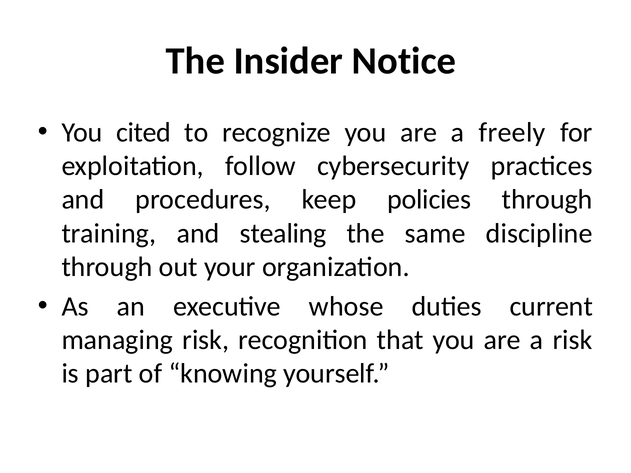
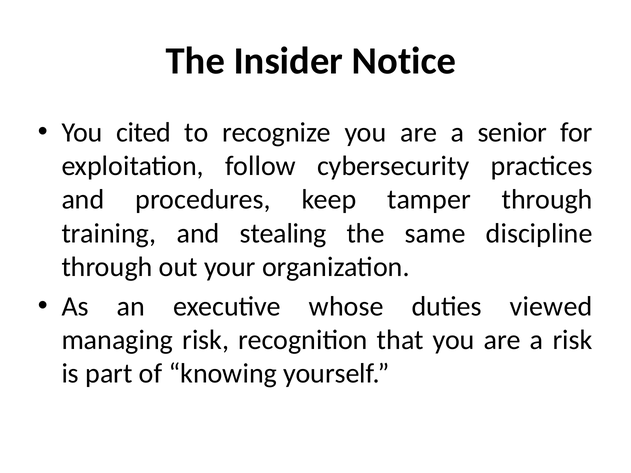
freely: freely -> senior
policies: policies -> tamper
current: current -> viewed
